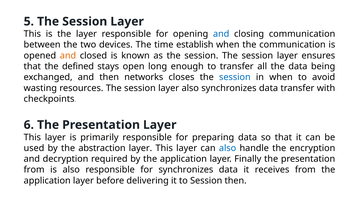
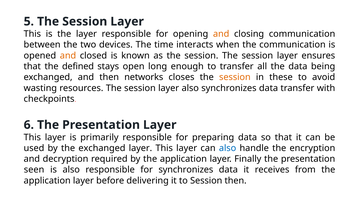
and at (221, 34) colour: blue -> orange
establish: establish -> interacts
session at (235, 77) colour: blue -> orange
in when: when -> these
the abstraction: abstraction -> exchanged
from at (34, 170): from -> seen
